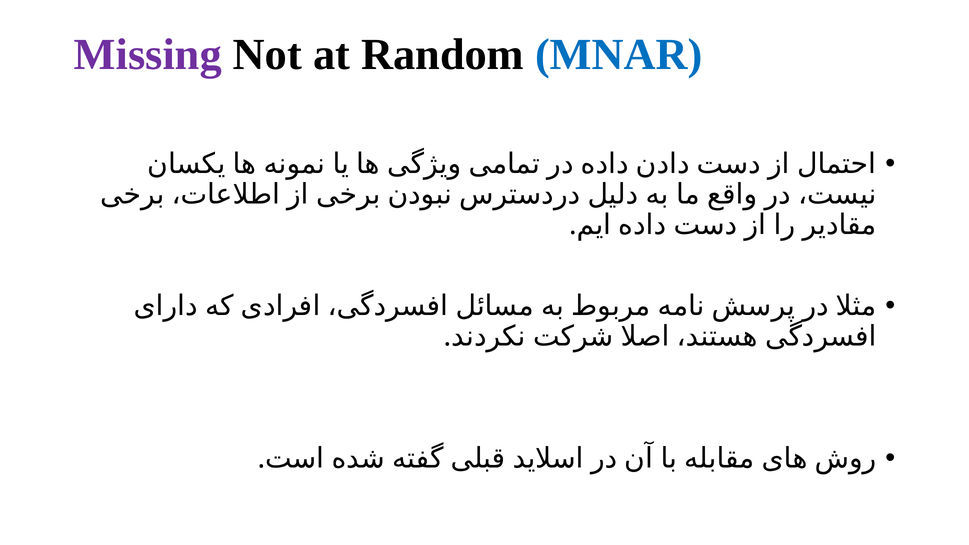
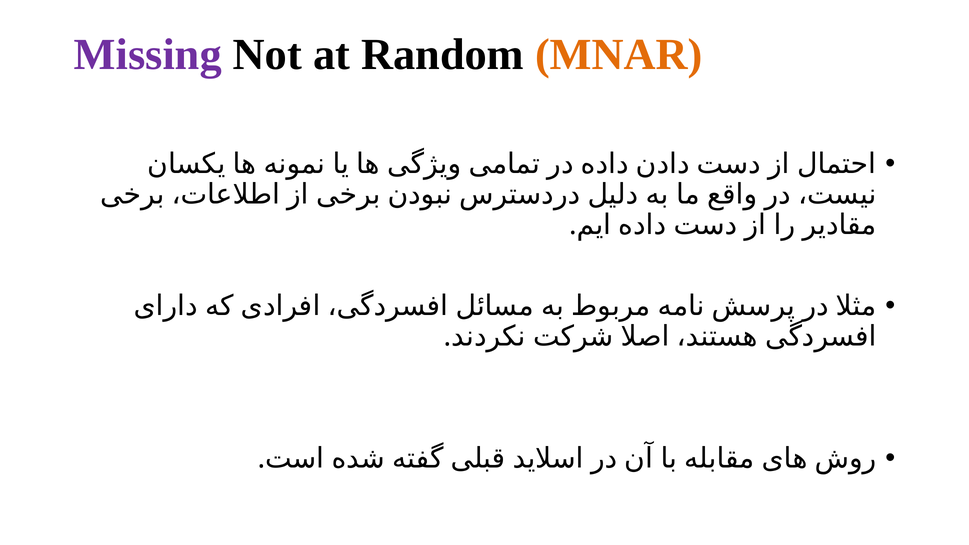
MNAR colour: blue -> orange
